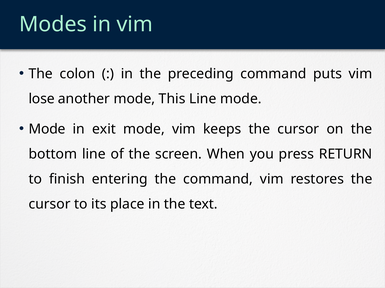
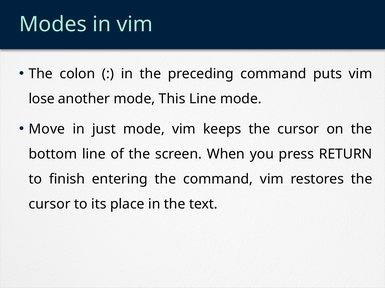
Mode at (47, 129): Mode -> Move
exit: exit -> just
